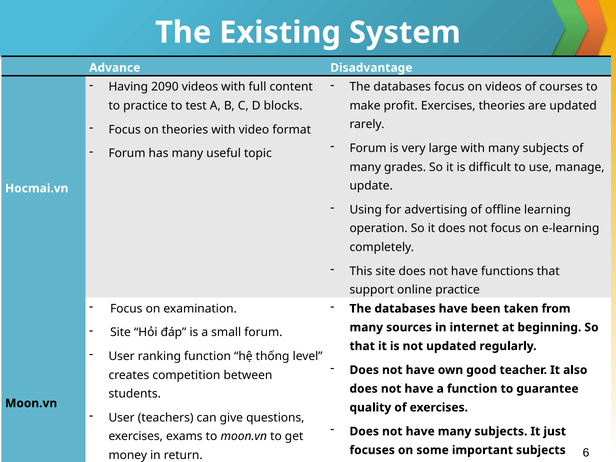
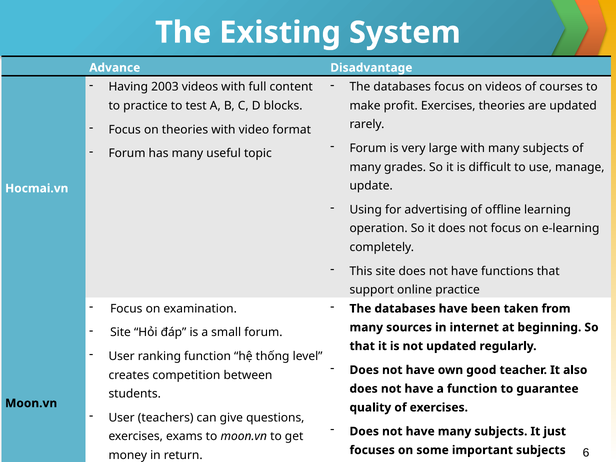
2090: 2090 -> 2003
